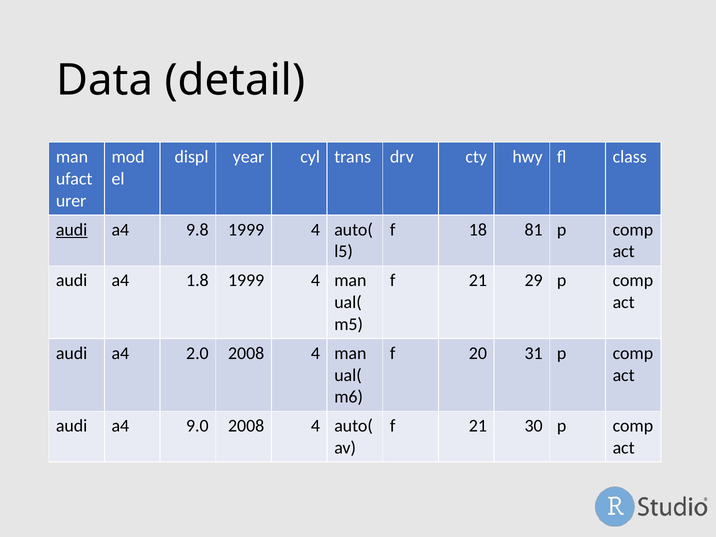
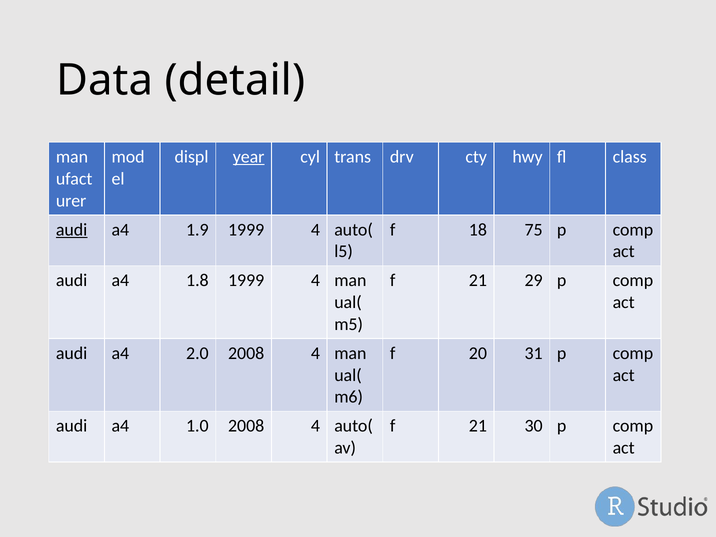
year underline: none -> present
9.8: 9.8 -> 1.9
81: 81 -> 75
9.0: 9.0 -> 1.0
